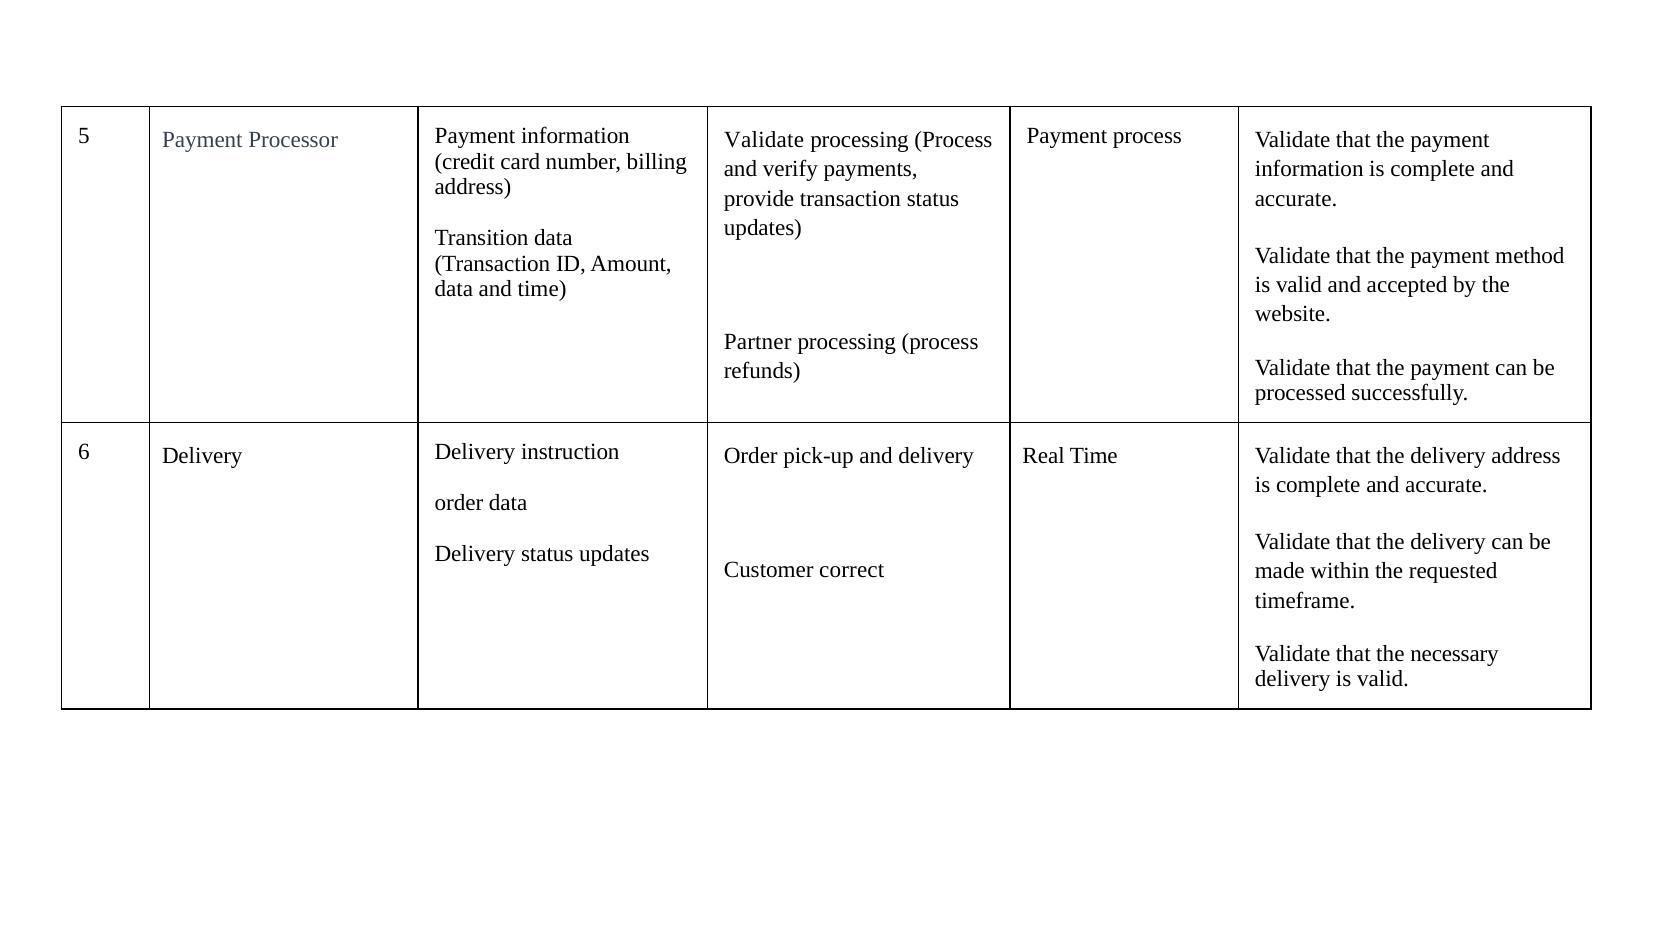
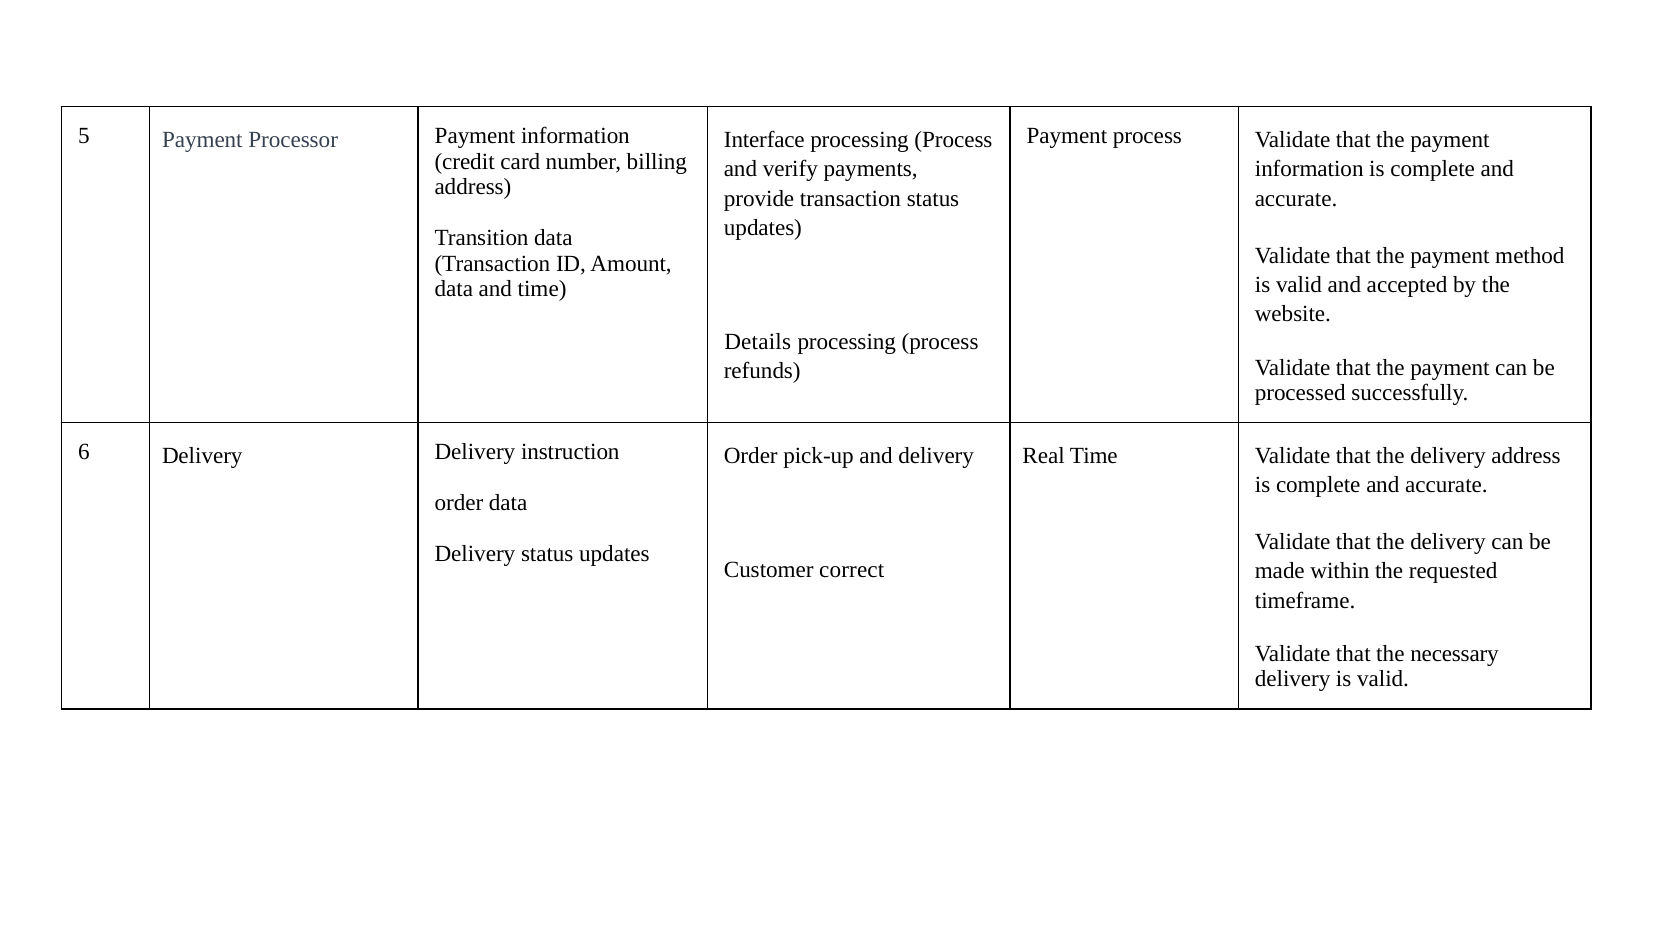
Validate at (764, 140): Validate -> Interface
Partner: Partner -> Details
